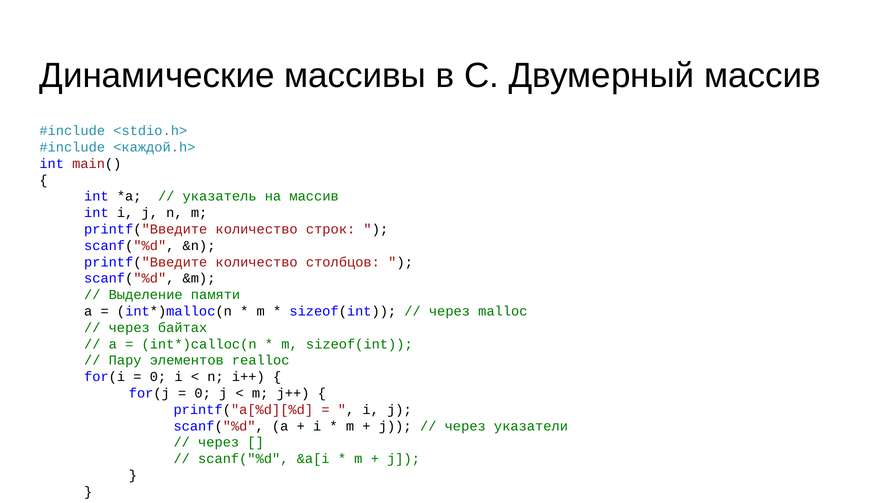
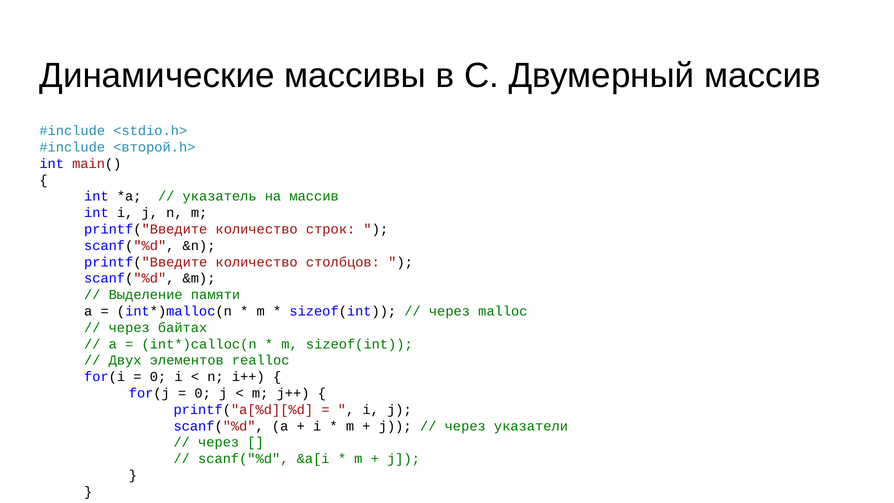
<каждой.h>: <каждой.h> -> <второй.h>
Пару: Пару -> Двух
